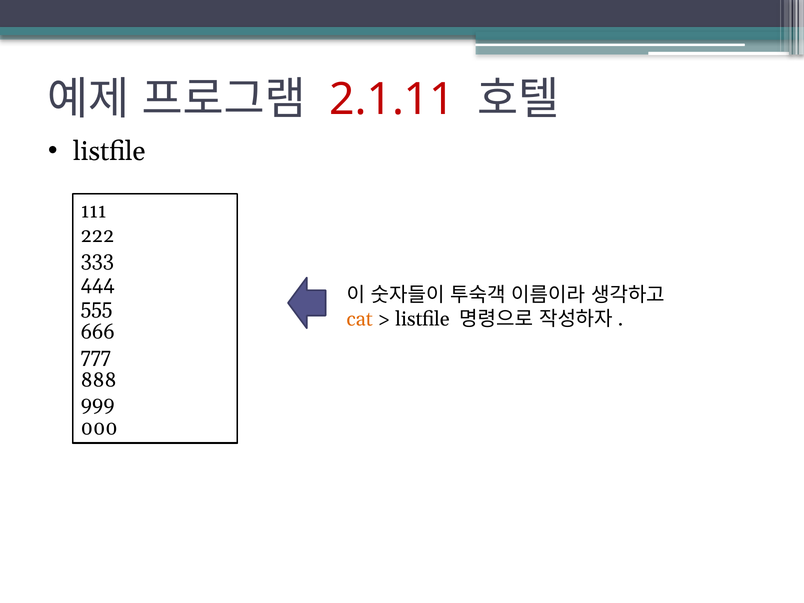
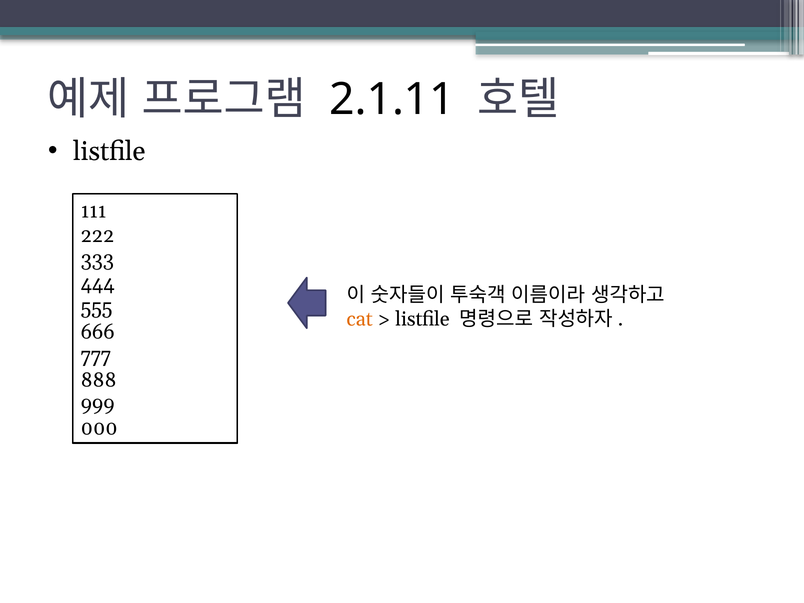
2.1.11 colour: red -> black
